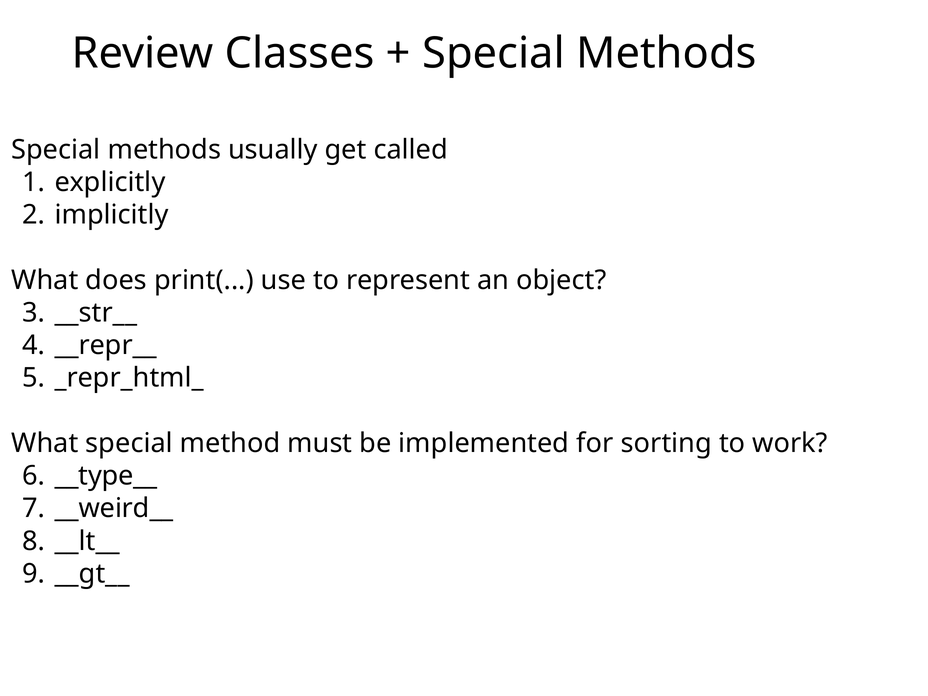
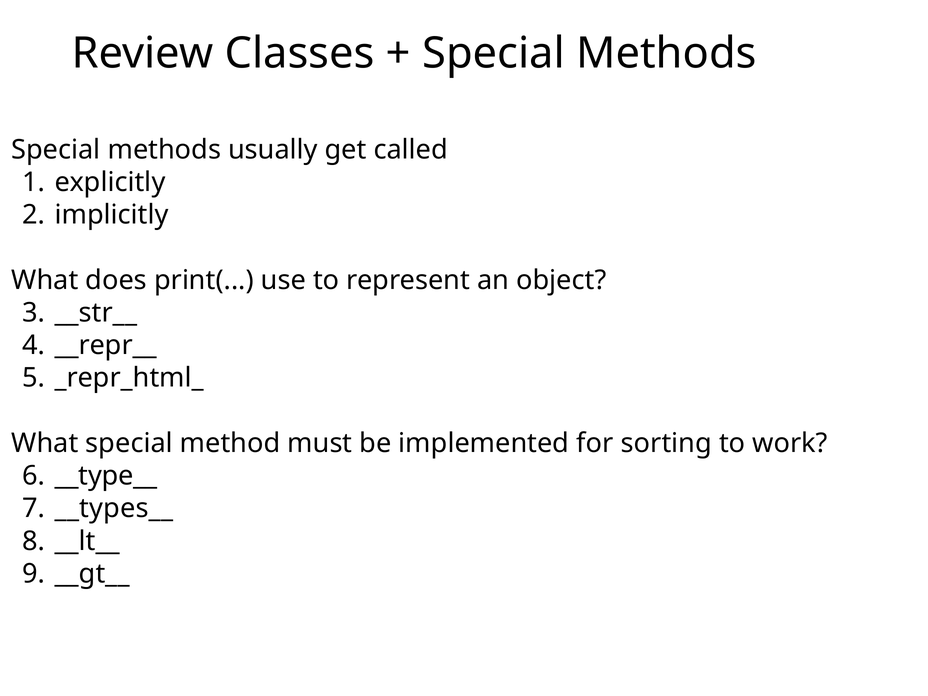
__weird__: __weird__ -> __types__
